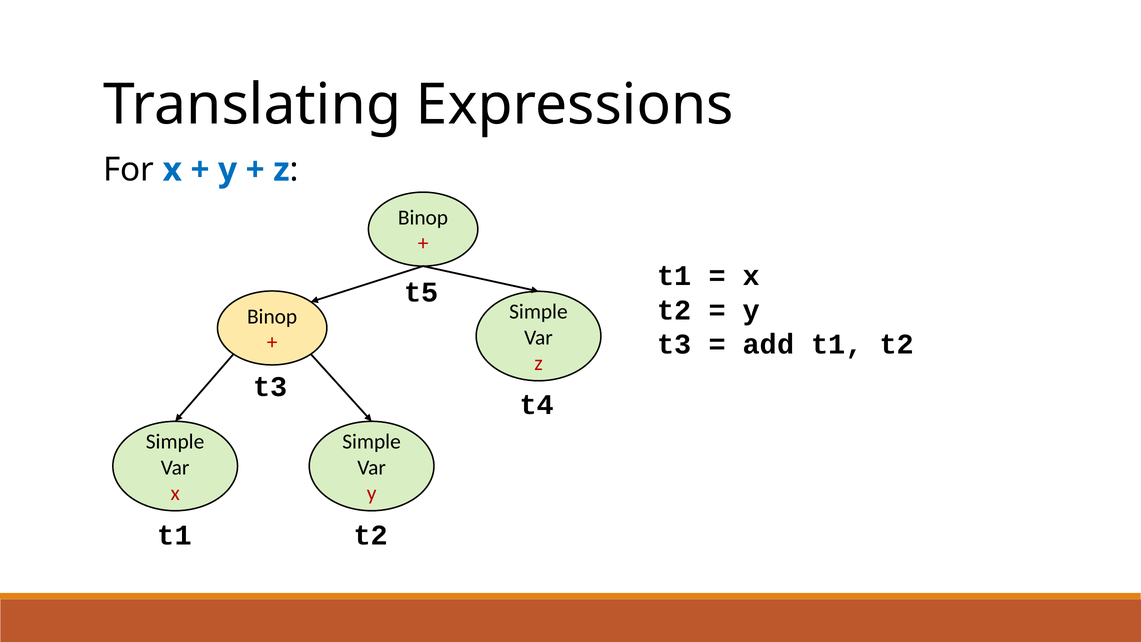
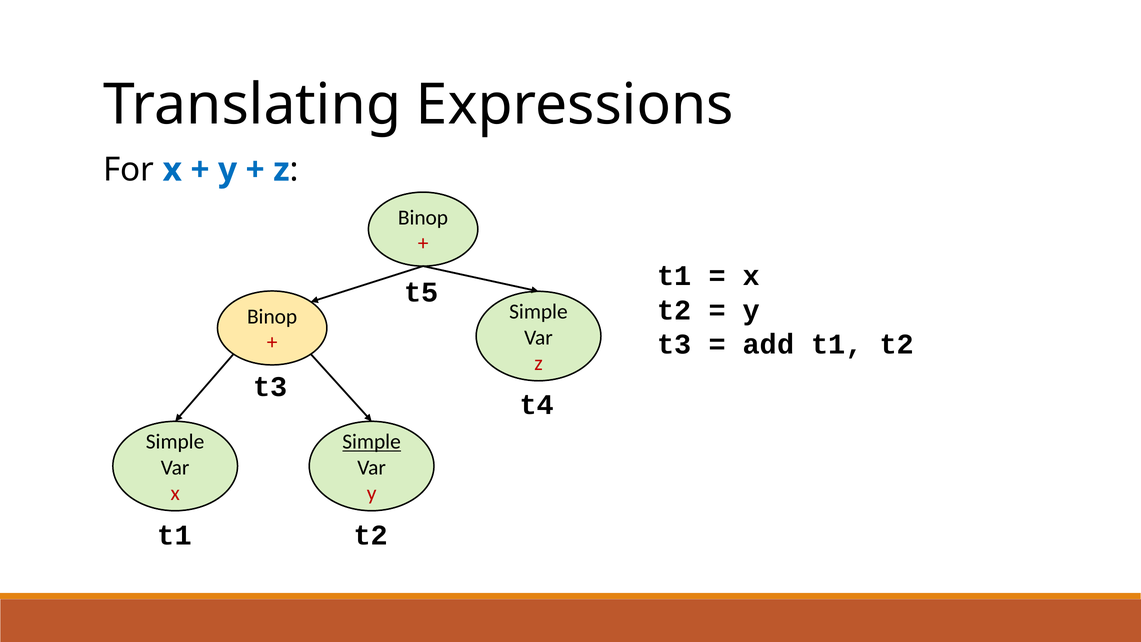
Simple at (372, 442) underline: none -> present
